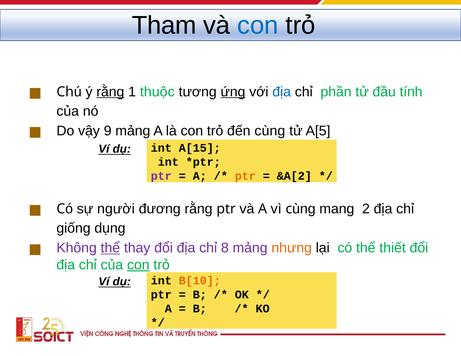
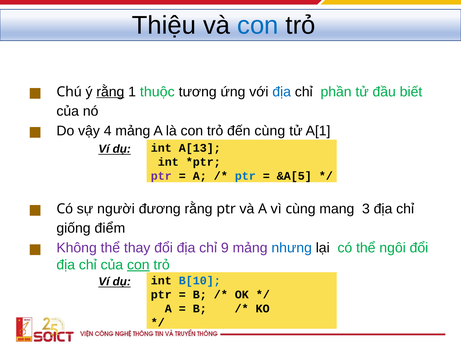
Tham: Tham -> Thiệu
ứng underline: present -> none
tính: tính -> biết
9: 9 -> 4
A[5: A[5 -> A[1
A[15: A[15 -> A[13
ptr at (245, 176) colour: orange -> blue
&A[2: &A[2 -> &A[5
2: 2 -> 3
dụng: dụng -> điểm
thể at (110, 248) underline: present -> none
8: 8 -> 9
nhưng colour: orange -> blue
thiết: thiết -> ngôi
B[10 colour: orange -> blue
